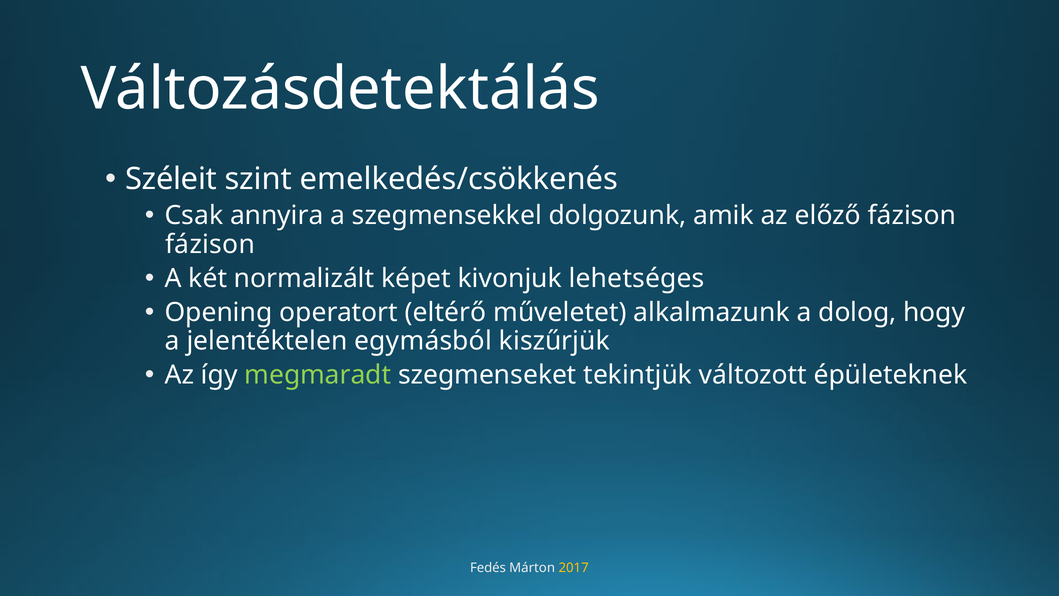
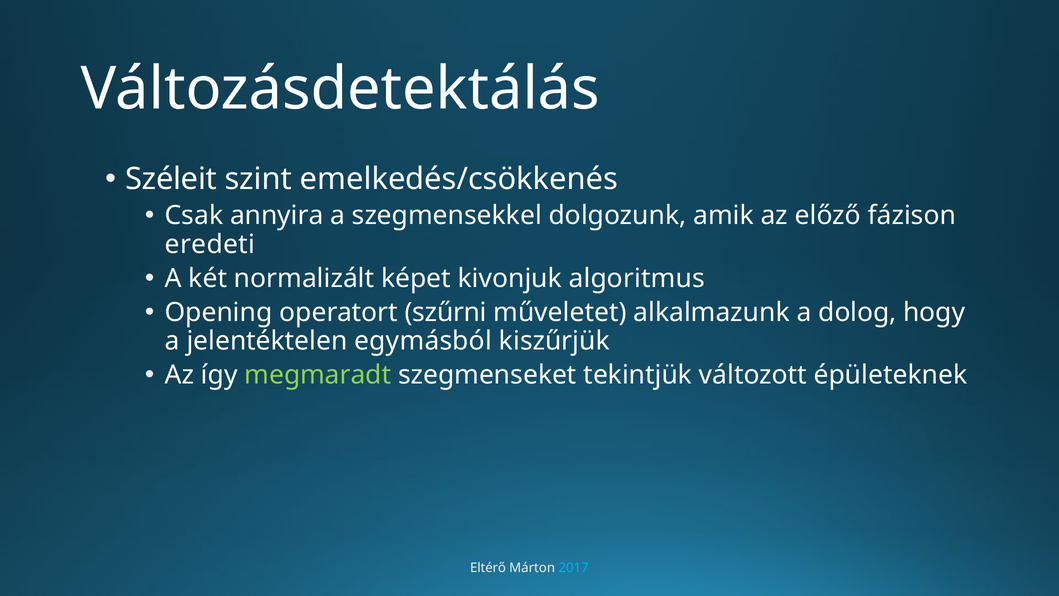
fázison at (210, 244): fázison -> eredeti
lehetséges: lehetséges -> algoritmus
eltérő: eltérő -> szűrni
Fedés: Fedés -> Eltérő
2017 colour: yellow -> light blue
